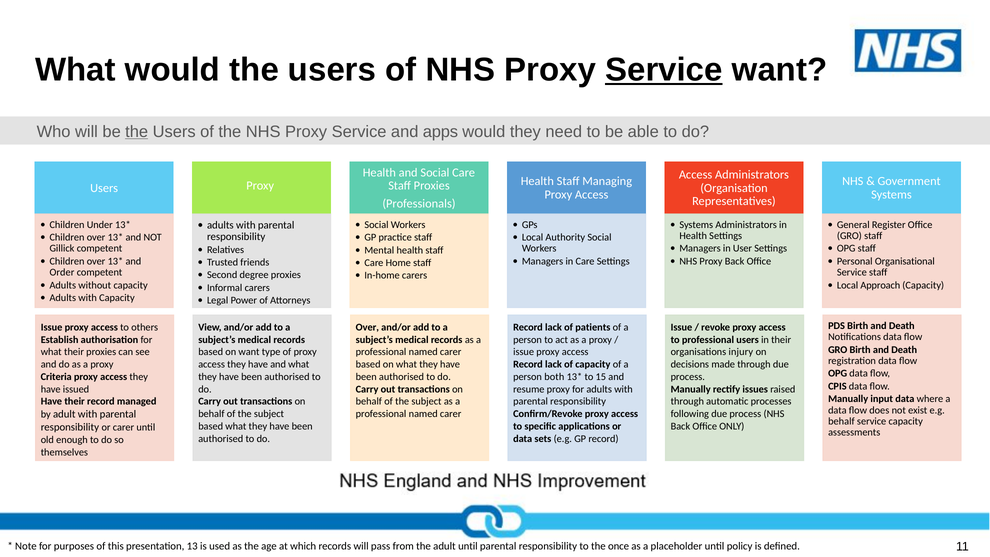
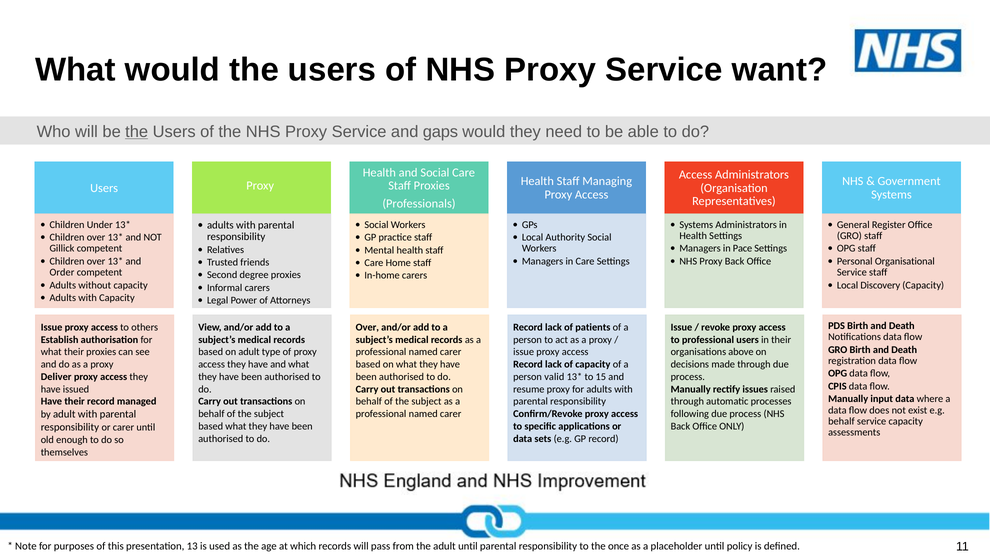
Service at (664, 70) underline: present -> none
apps: apps -> gaps
User: User -> Pace
Approach: Approach -> Discovery
on want: want -> adult
injury: injury -> above
Criteria: Criteria -> Deliver
both: both -> valid
